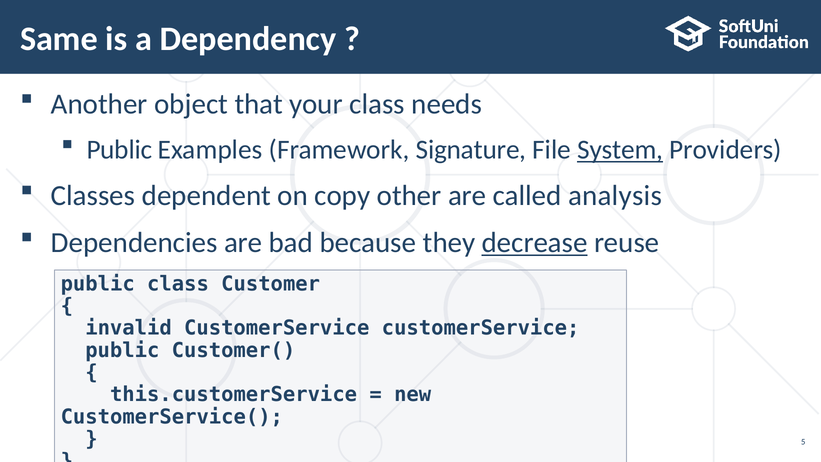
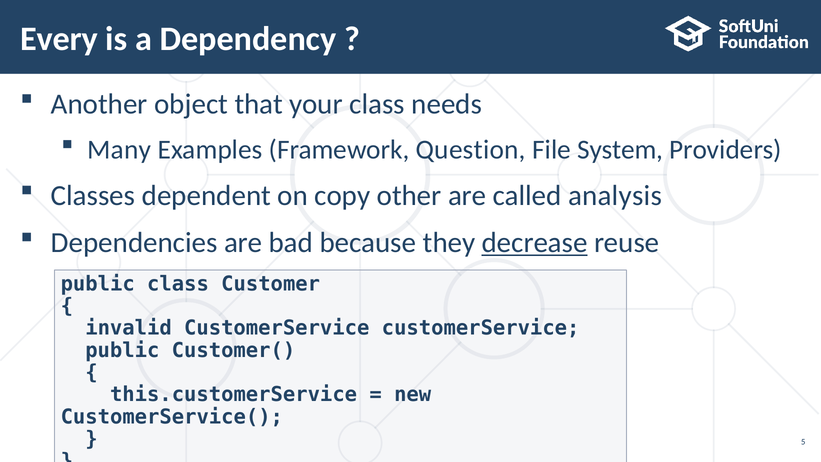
Same: Same -> Every
Public at (119, 150): Public -> Many
Signature: Signature -> Question
System underline: present -> none
